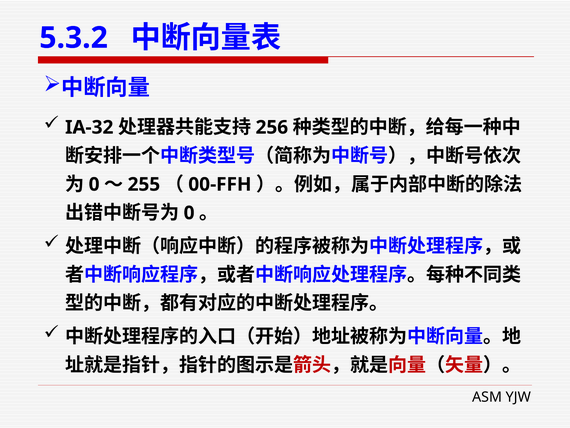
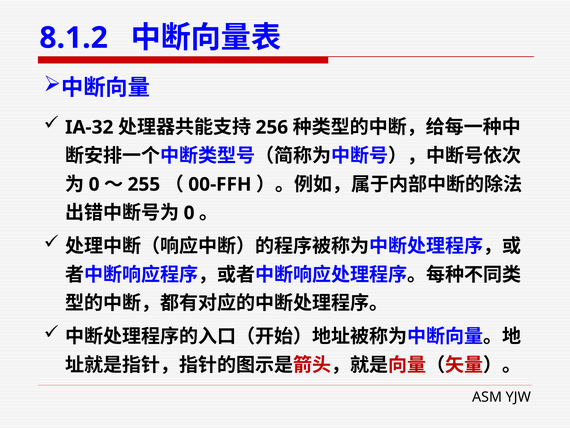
5.3.2: 5.3.2 -> 8.1.2
